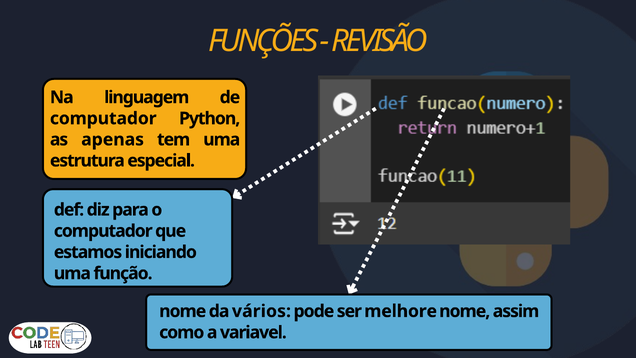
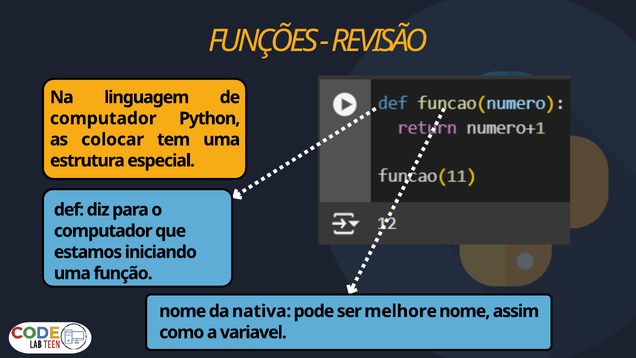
apenas: apenas -> colocar
vários: vários -> nativa
